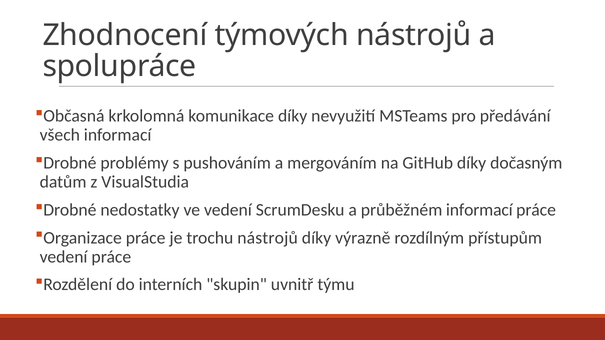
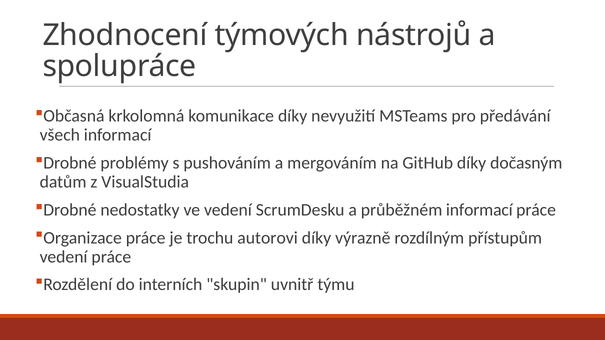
trochu nástrojů: nástrojů -> autorovi
